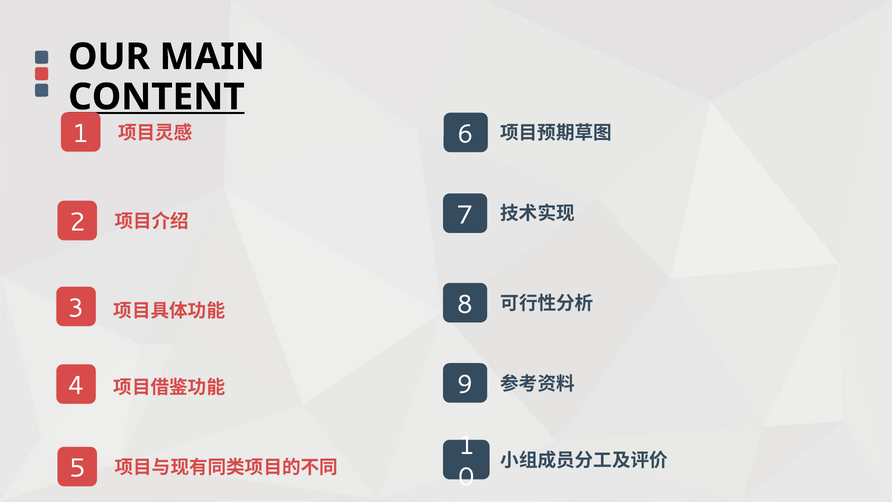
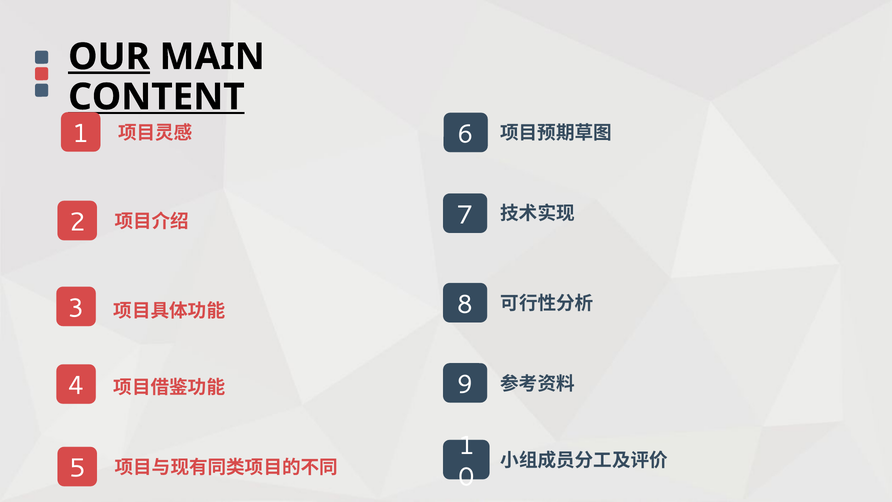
OUR underline: none -> present
